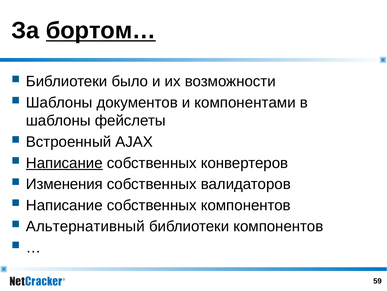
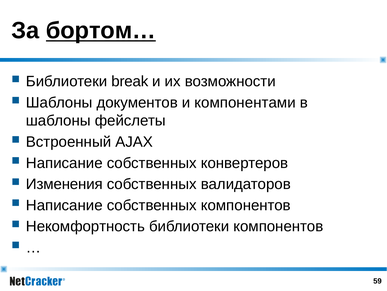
было: было -> break
Написание at (64, 163) underline: present -> none
Альтернативный: Альтернативный -> Некомфортность
